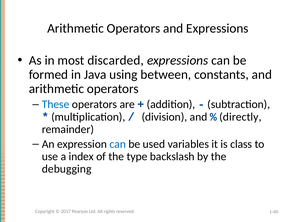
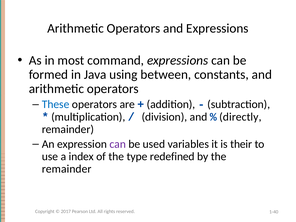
discarded: discarded -> command
can at (118, 144) colour: blue -> purple
class: class -> their
backslash: backslash -> redefined
debugging at (67, 169): debugging -> remainder
